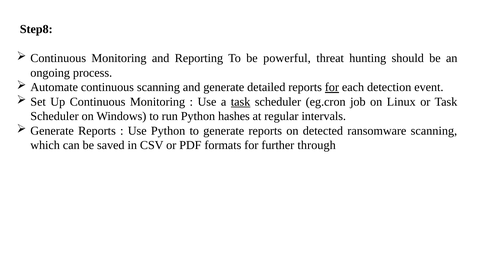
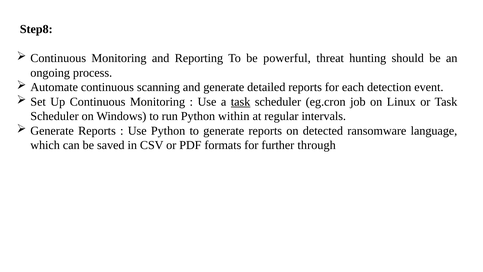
for at (332, 87) underline: present -> none
hashes: hashes -> within
ransomware scanning: scanning -> language
